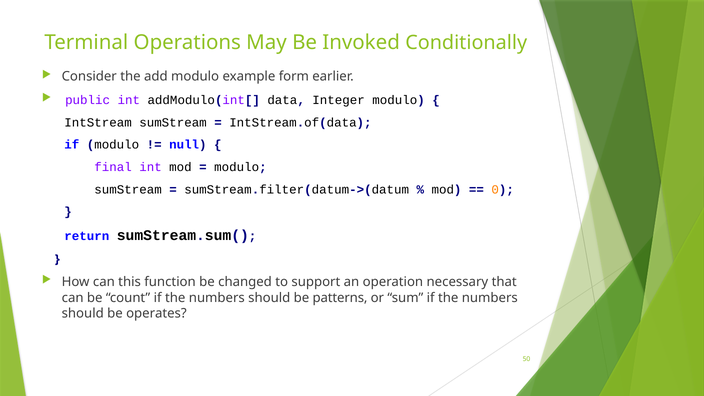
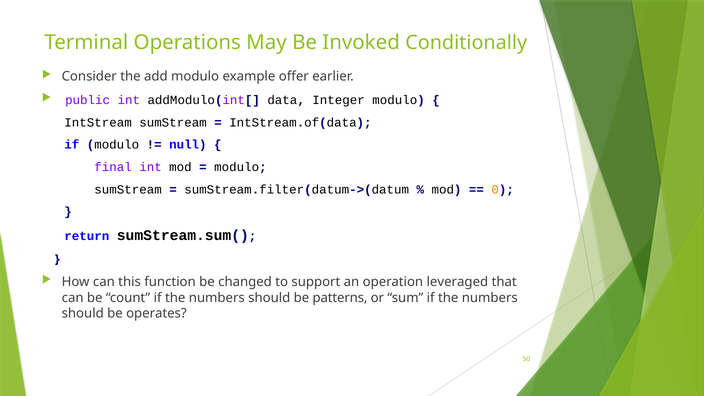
form: form -> offer
necessary: necessary -> leveraged
